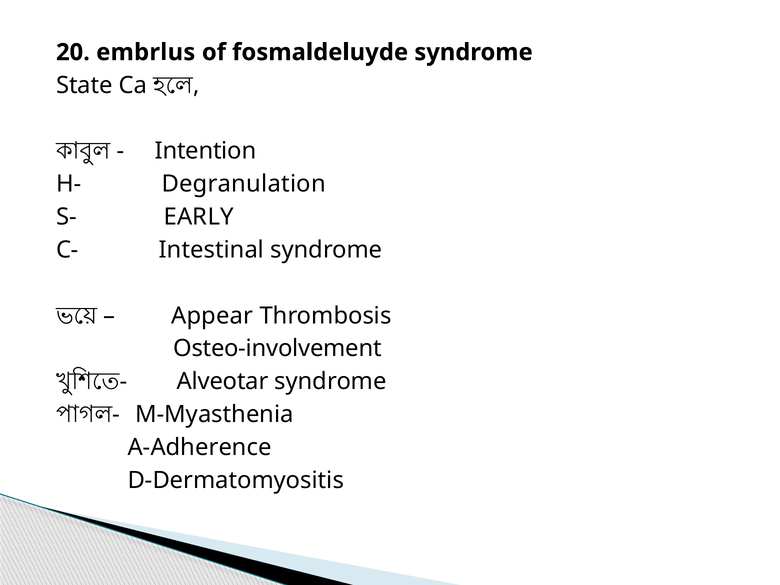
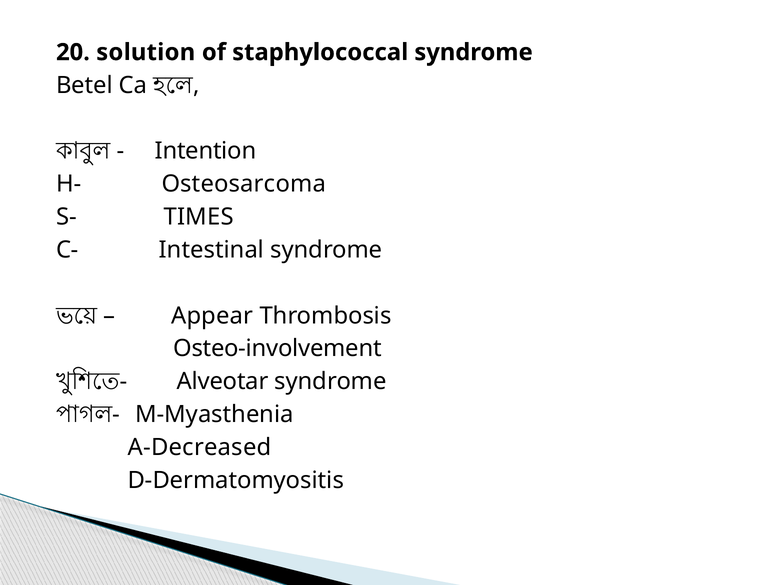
embrlus: embrlus -> solution
fosmaldeluyde: fosmaldeluyde -> staphylococcal
State: State -> Betel
Degranulation: Degranulation -> Osteosarcoma
EARLY: EARLY -> TIMES
A-Adherence: A-Adherence -> A-Decreased
